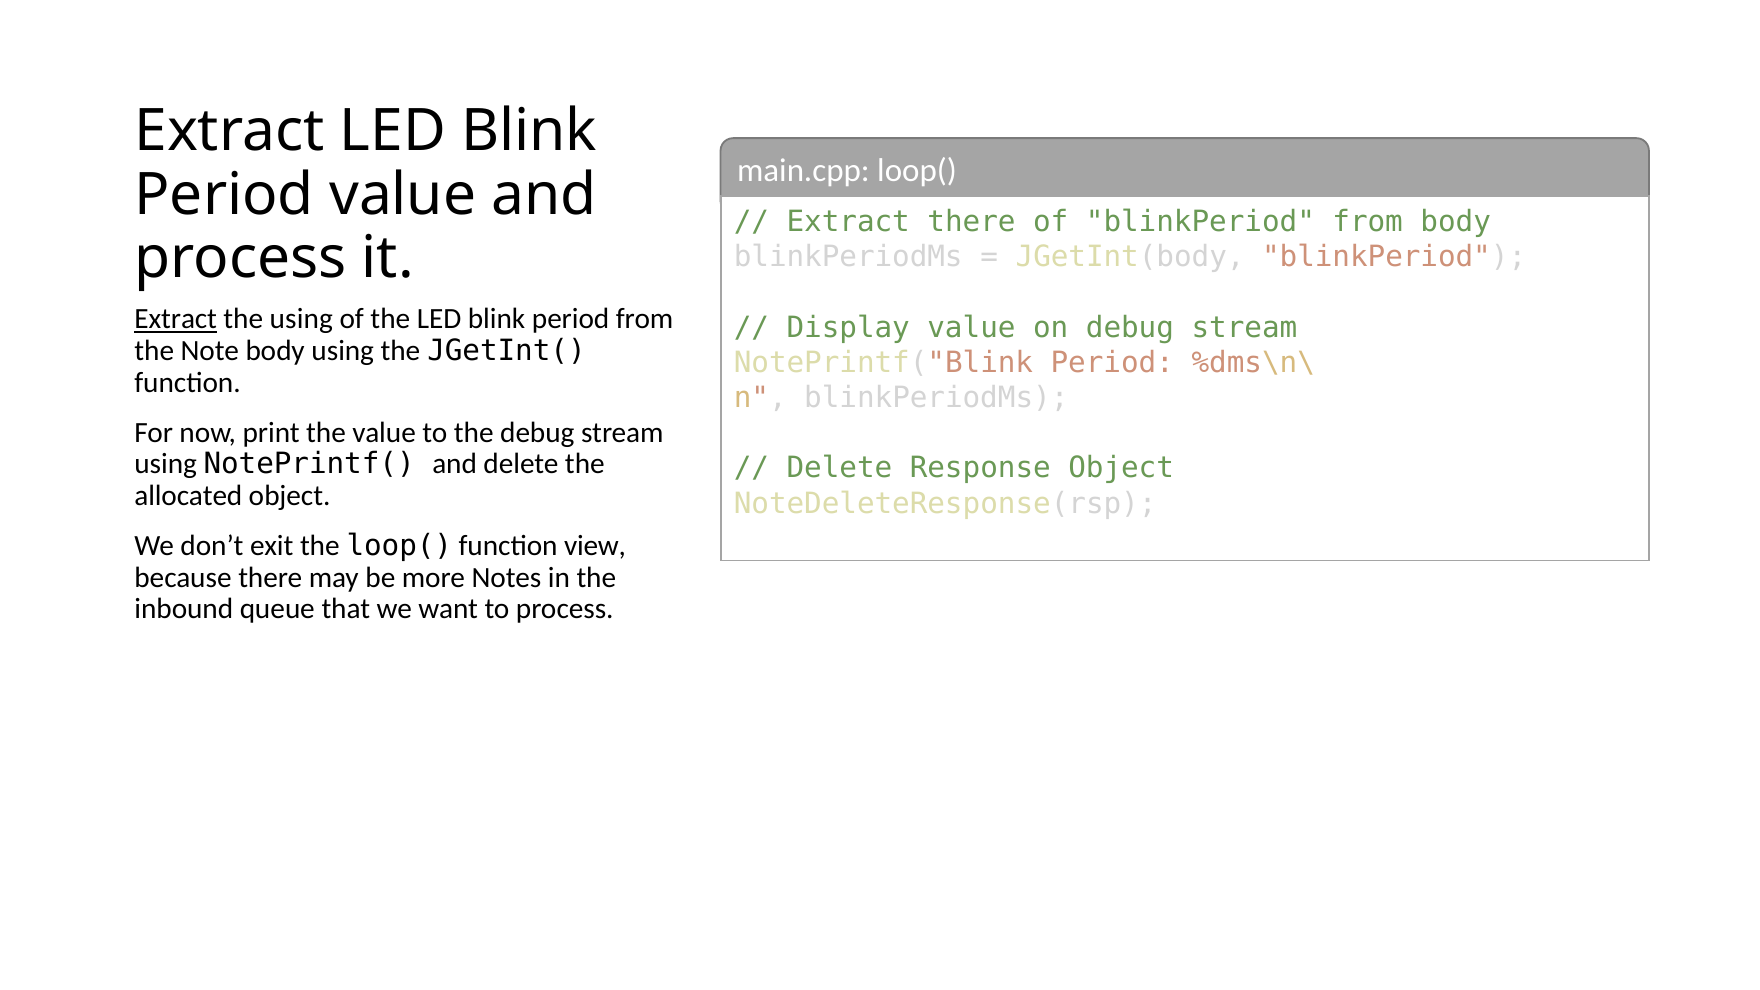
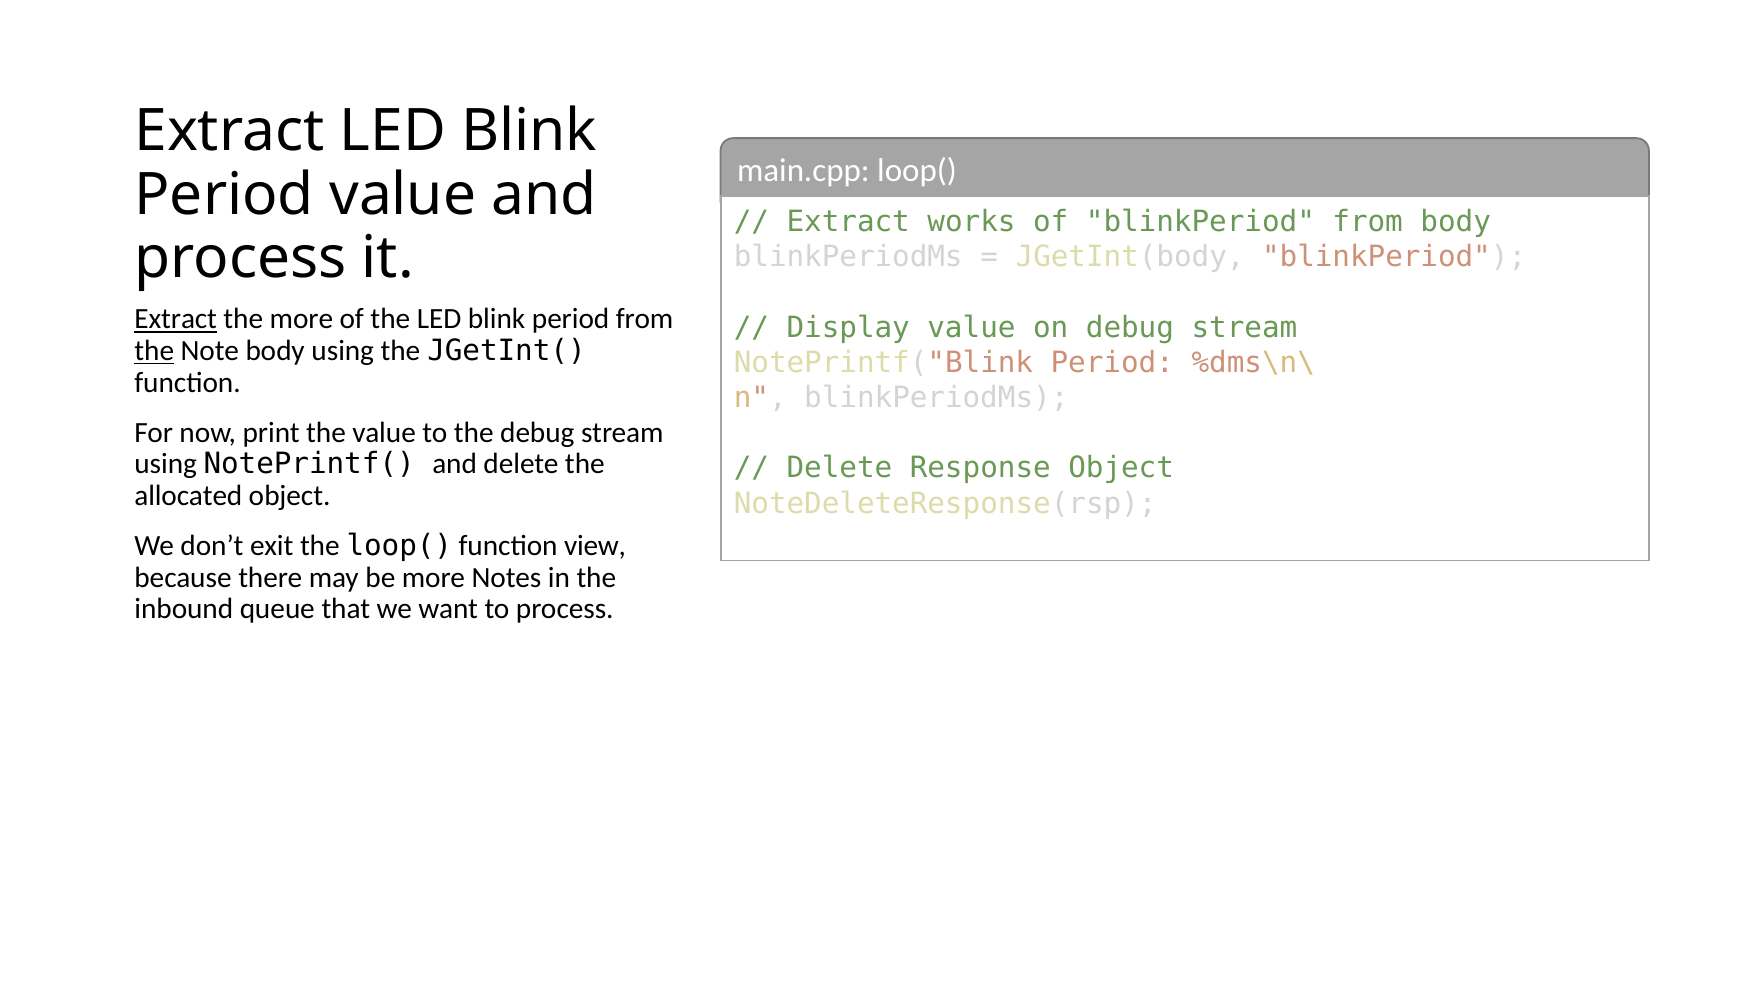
Extract there: there -> works
the using: using -> more
the at (154, 351) underline: none -> present
